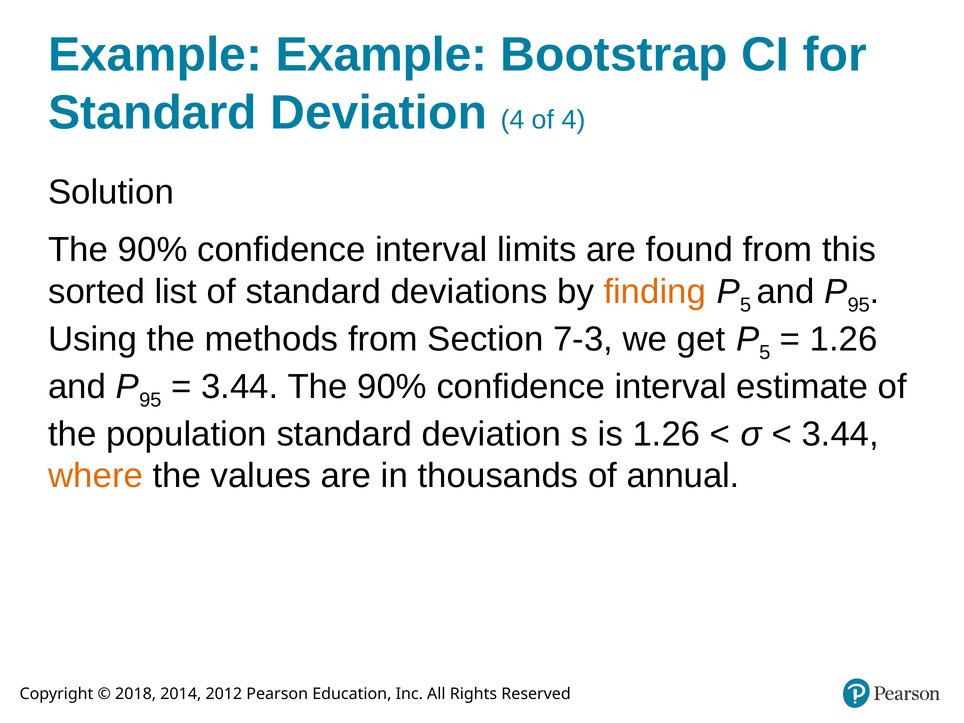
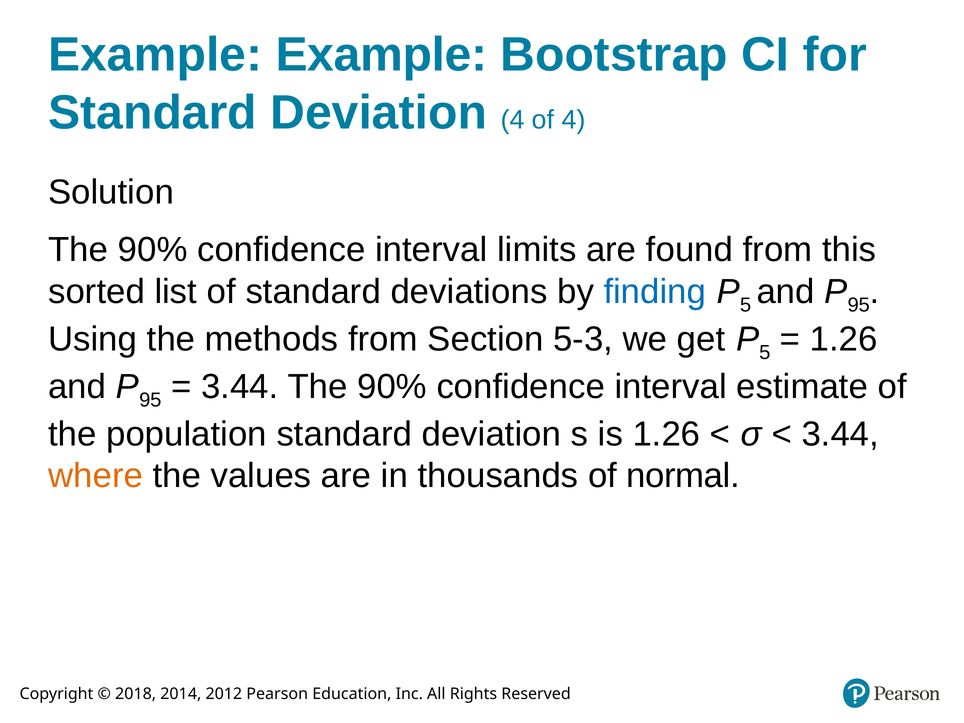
finding colour: orange -> blue
7-3: 7-3 -> 5-3
annual: annual -> normal
